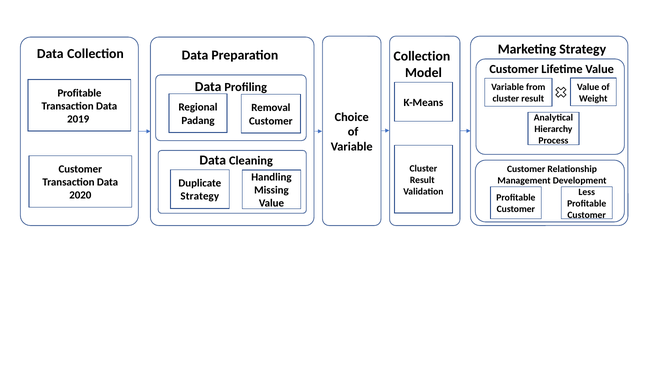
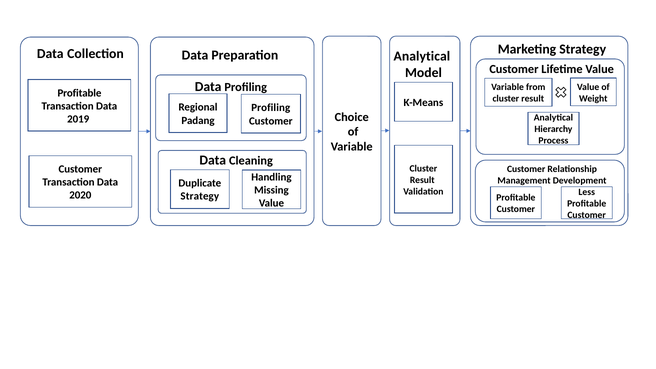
Collection at (422, 56): Collection -> Analytical
Removal at (271, 108): Removal -> Profiling
